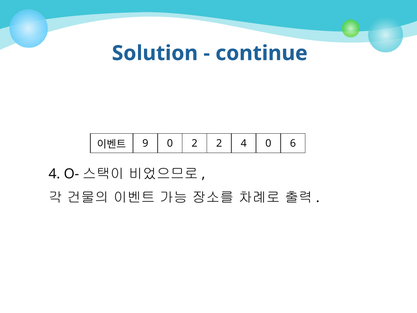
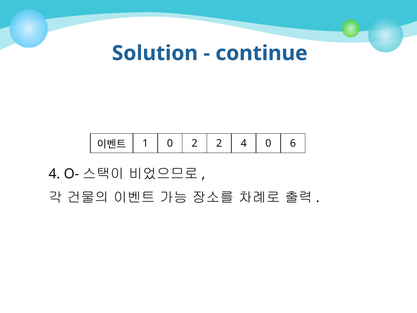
9: 9 -> 1
